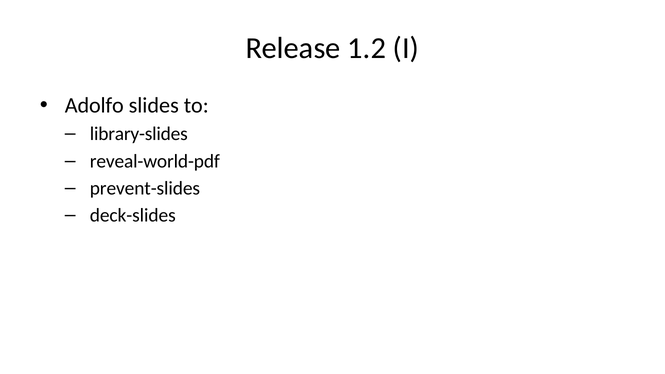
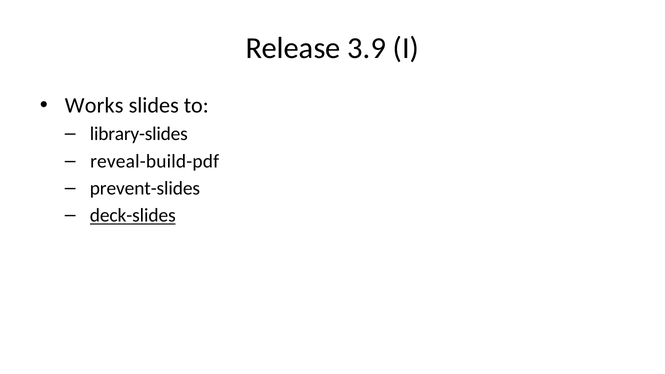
1.2: 1.2 -> 3.9
Adolfo: Adolfo -> Works
reveal-world-pdf: reveal-world-pdf -> reveal-build-pdf
deck-slides underline: none -> present
